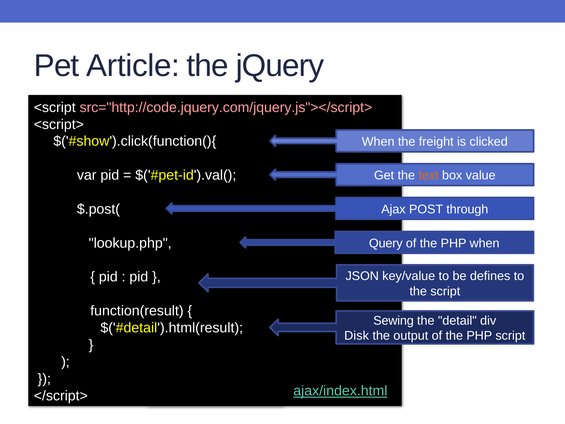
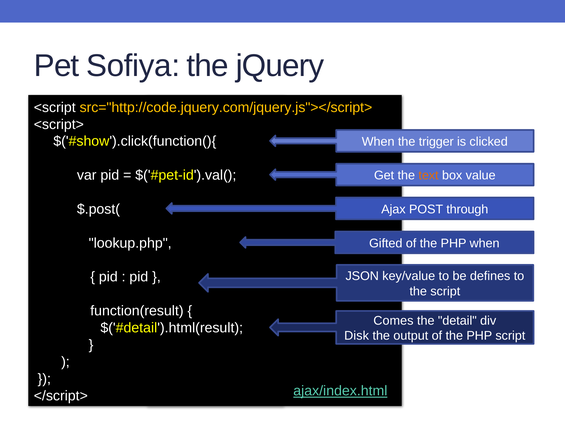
Article: Article -> Sofiya
src="http://code.jquery.com/jquery.js"></script> colour: pink -> yellow
freight: freight -> trigger
Query: Query -> Gifted
Sewing: Sewing -> Comes
